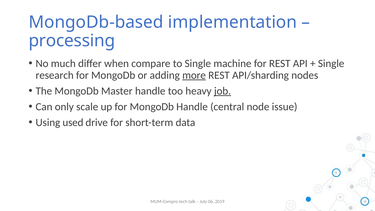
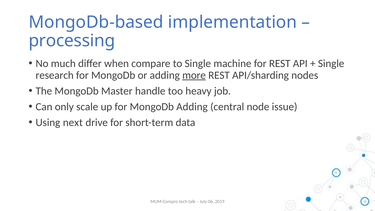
job underline: present -> none
MongoDb Handle: Handle -> Adding
used: used -> next
